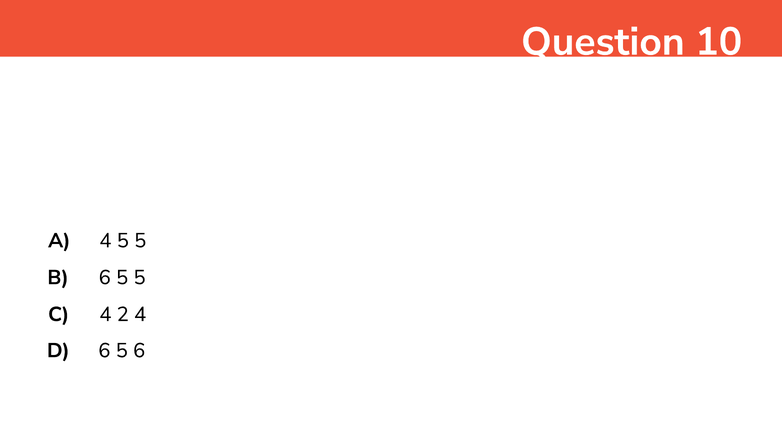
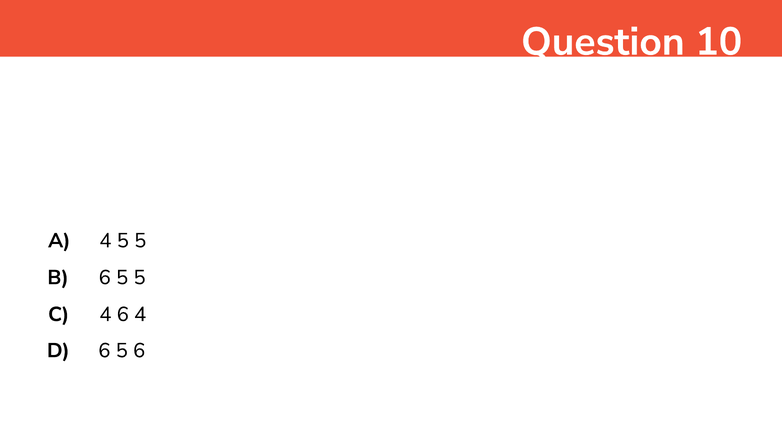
2 at (123, 314): 2 -> 6
